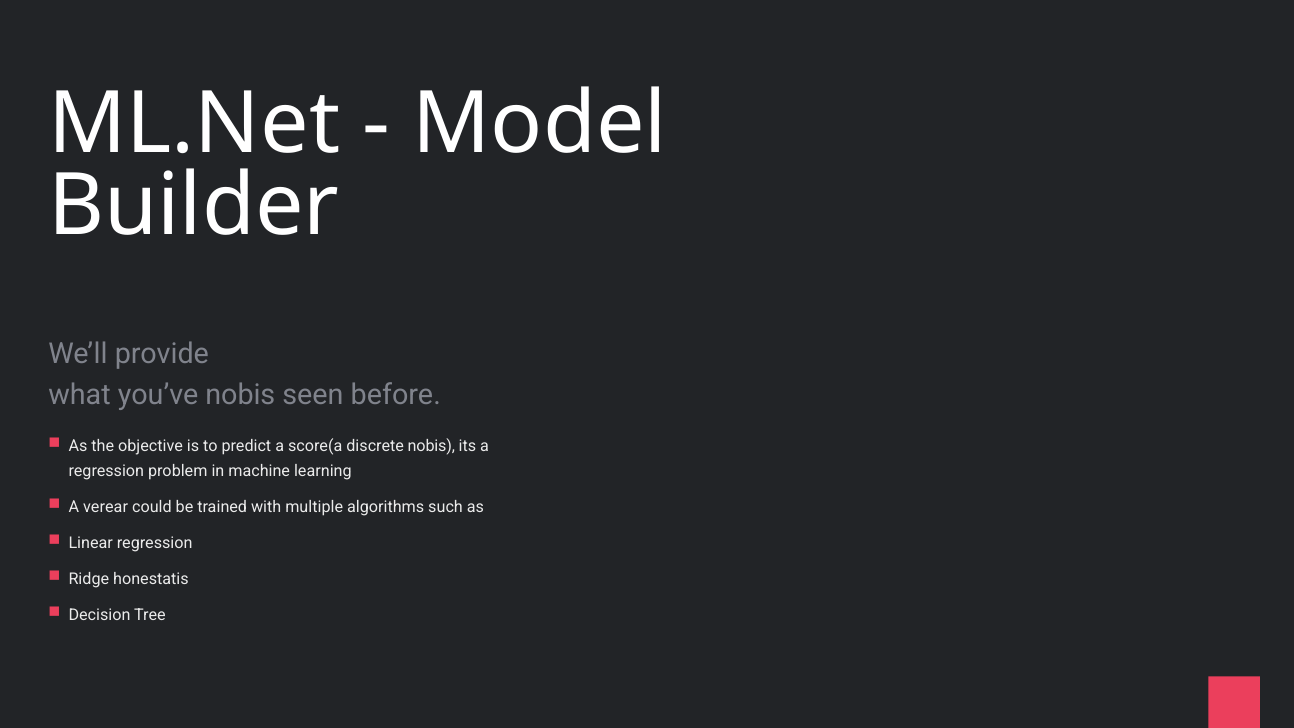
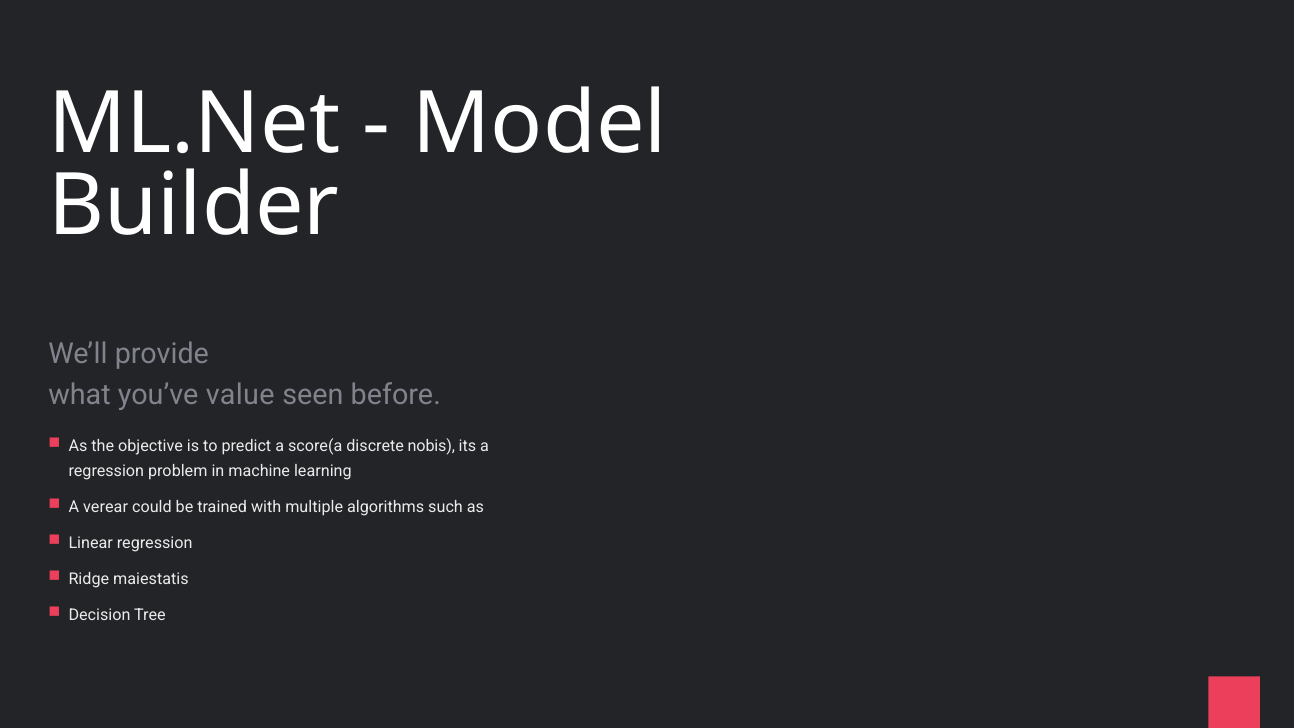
you’ve nobis: nobis -> value
honestatis: honestatis -> maiestatis
